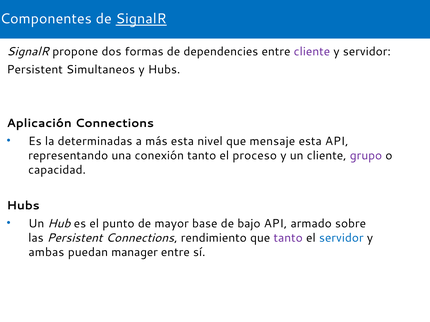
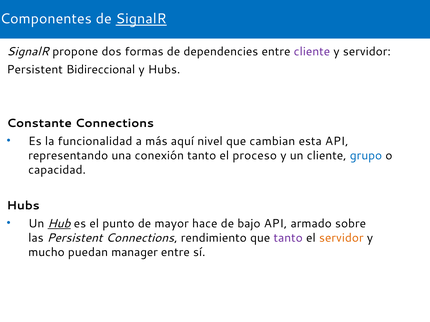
Simultaneos: Simultaneos -> Bidireccional
Aplicación: Aplicación -> Constante
determinadas: determinadas -> funcionalidad
más esta: esta -> aquí
mensaje: mensaje -> cambian
grupo colour: purple -> blue
Hub underline: none -> present
base: base -> hace
servidor at (341, 238) colour: blue -> orange
ambas: ambas -> mucho
